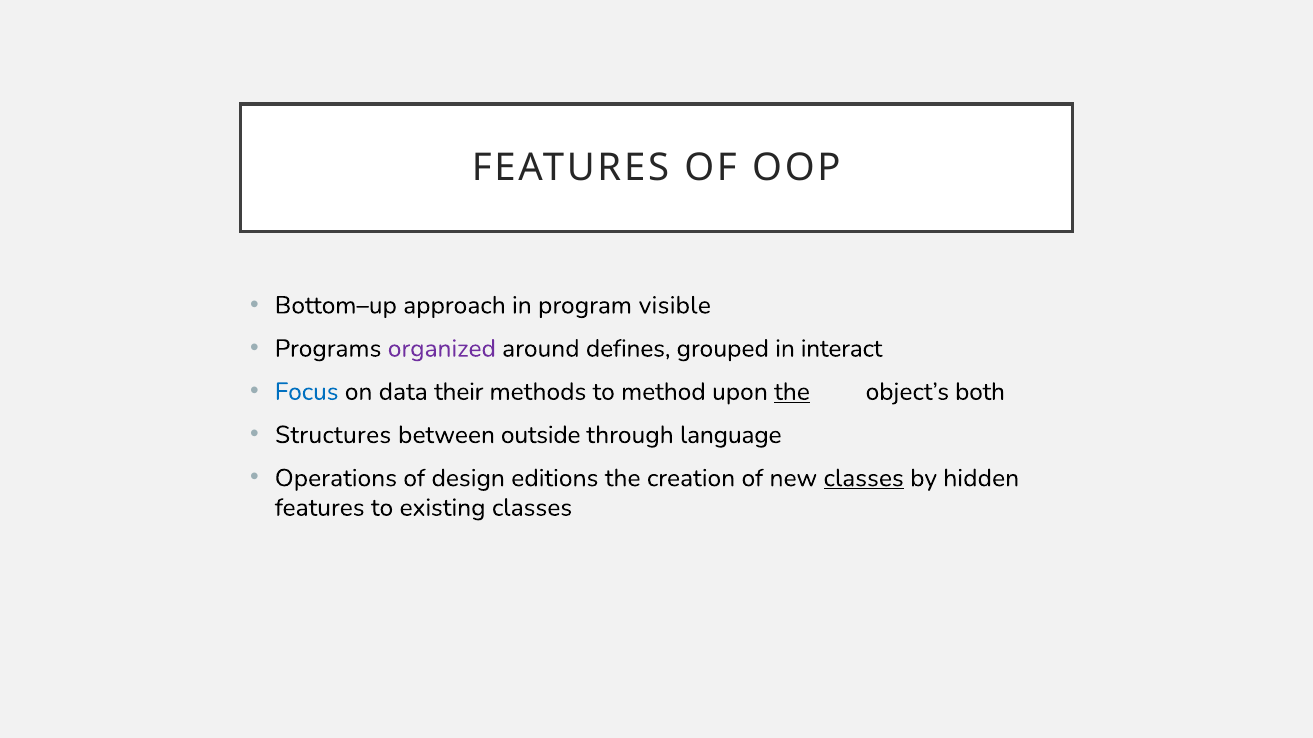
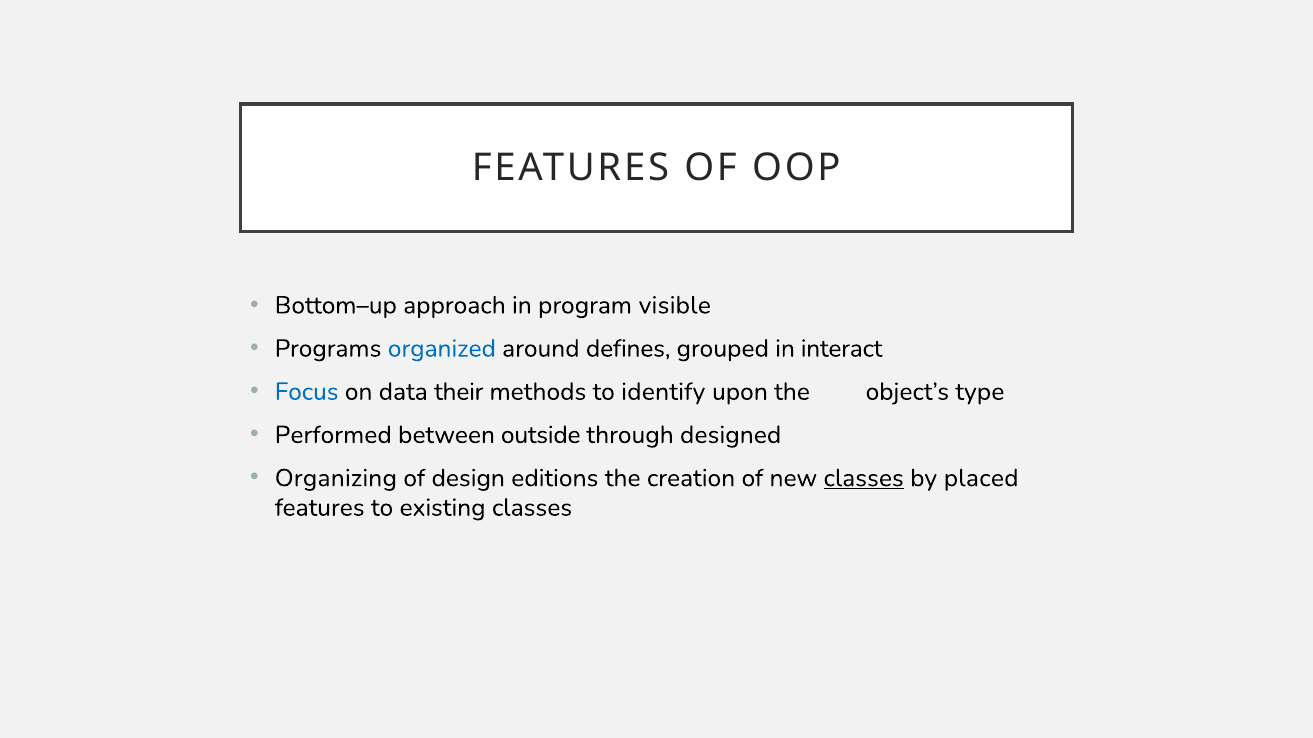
organized colour: purple -> blue
method: method -> identify
the at (792, 392) underline: present -> none
both: both -> type
Structures: Structures -> Performed
language: language -> designed
Operations: Operations -> Organizing
hidden: hidden -> placed
